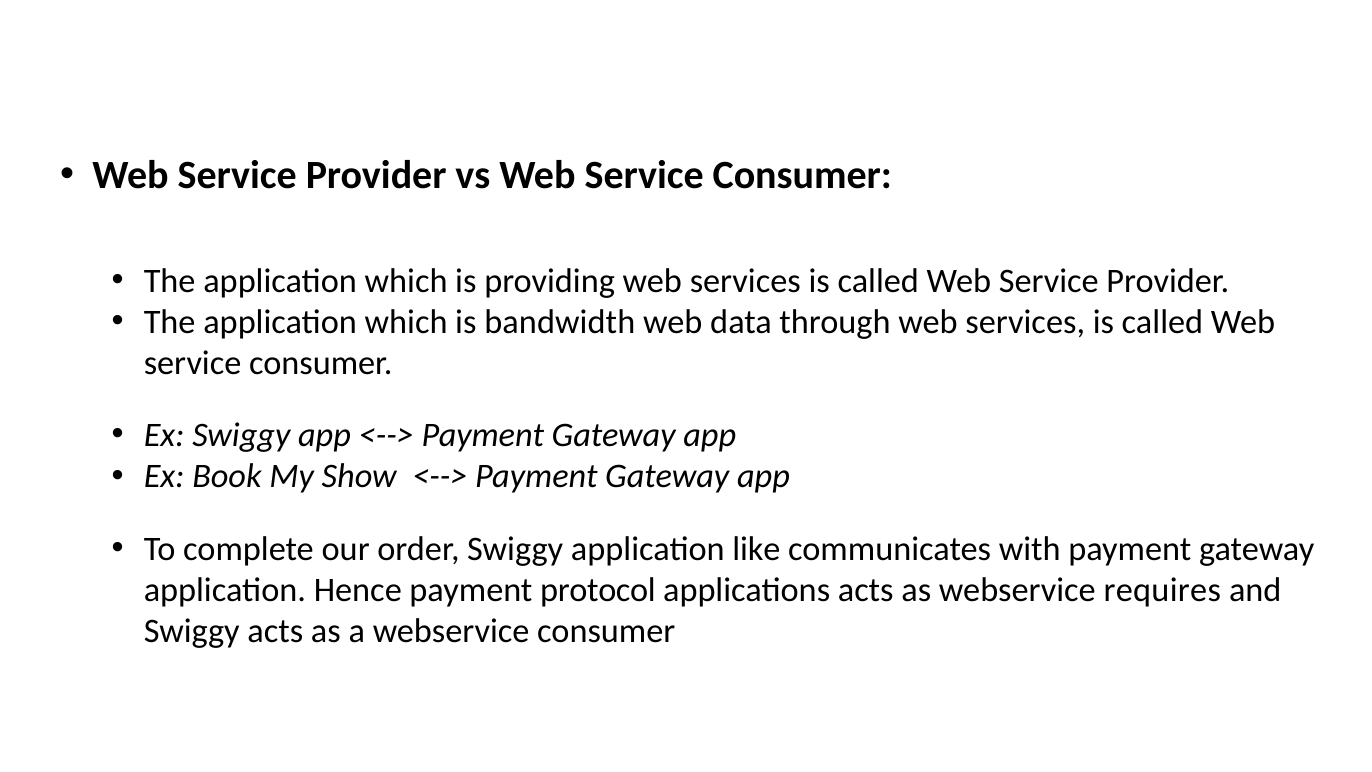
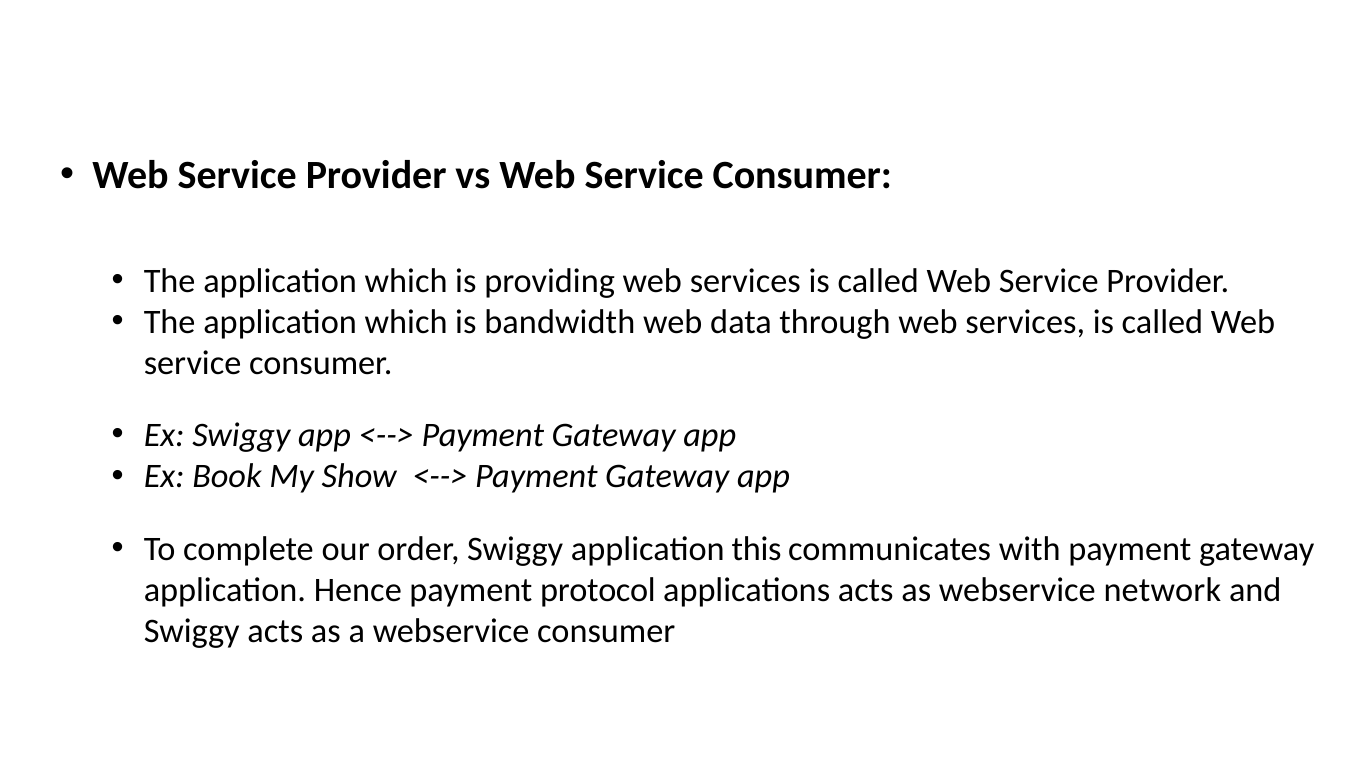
like: like -> this
requires: requires -> network
